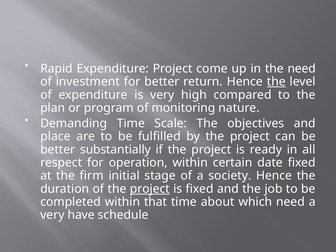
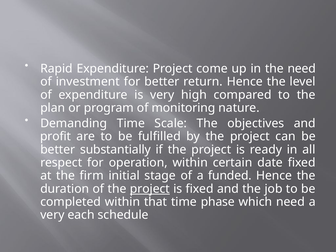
the at (276, 82) underline: present -> none
place: place -> profit
society: society -> funded
about: about -> phase
have: have -> each
